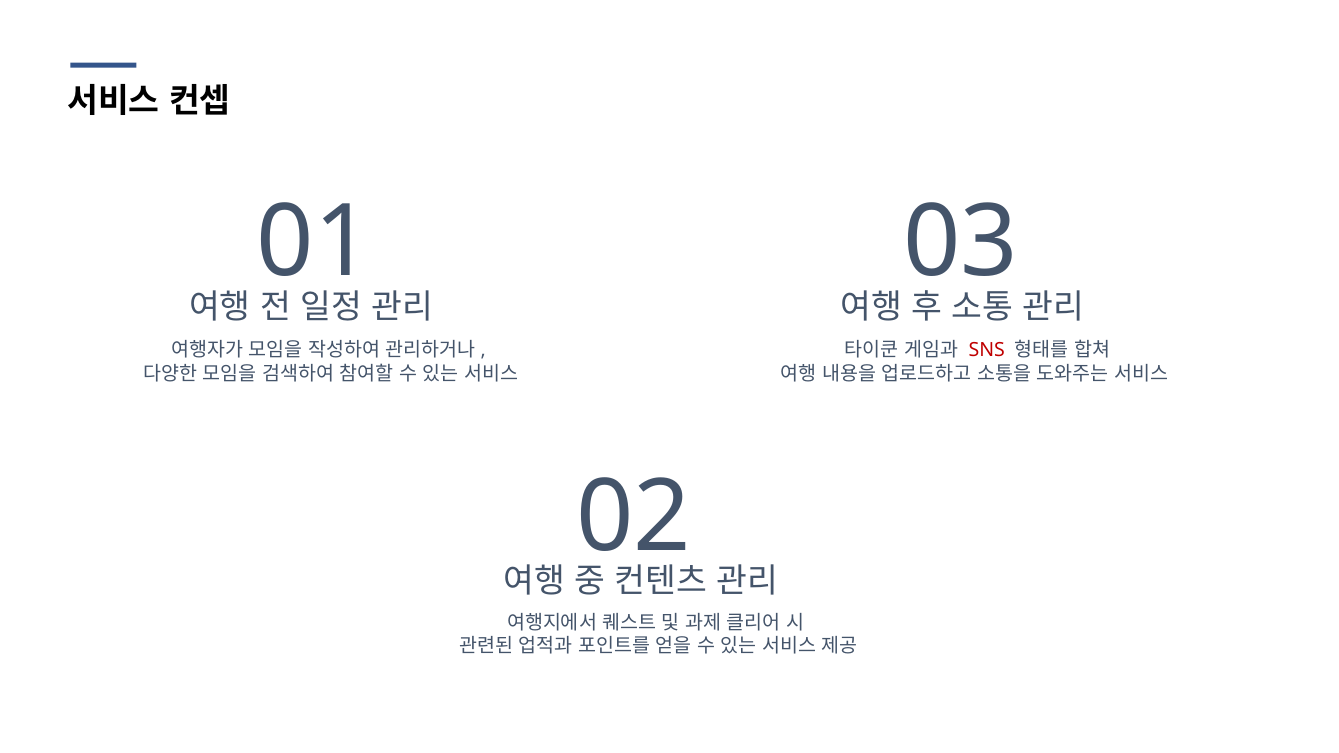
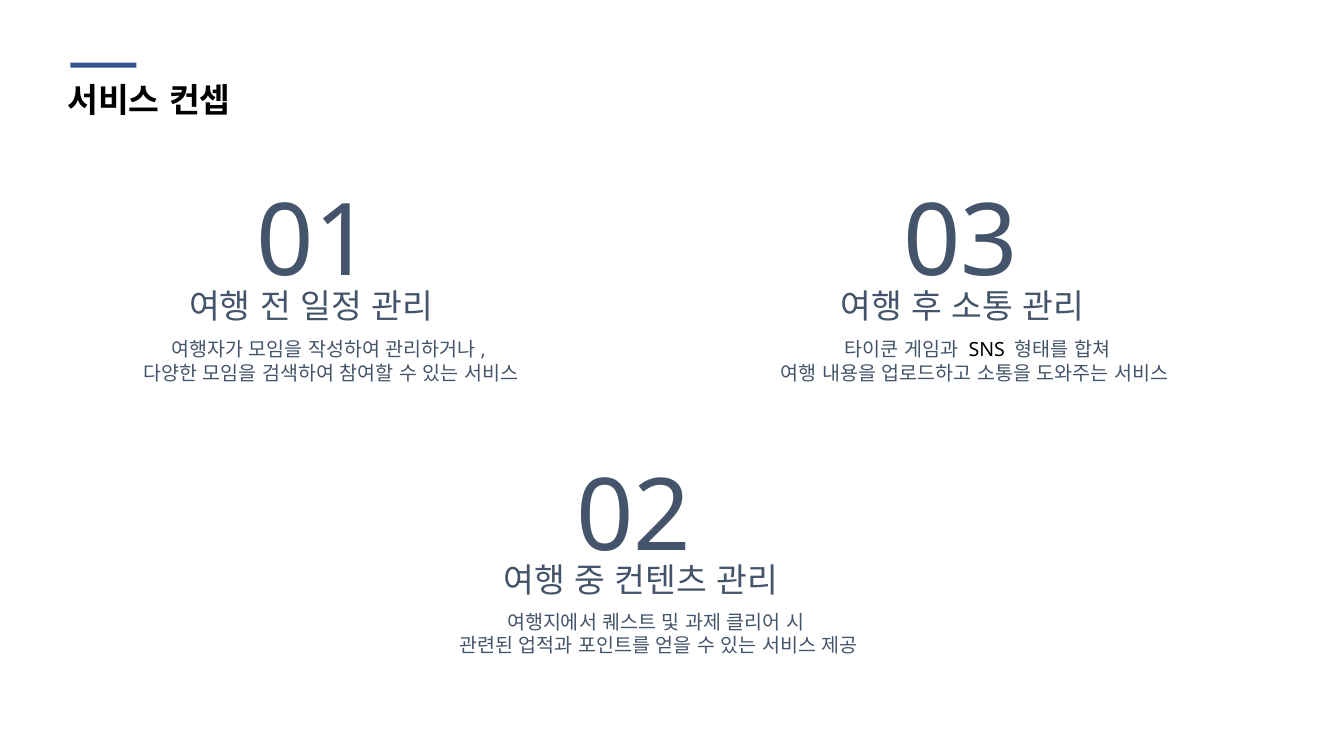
SNS colour: red -> black
